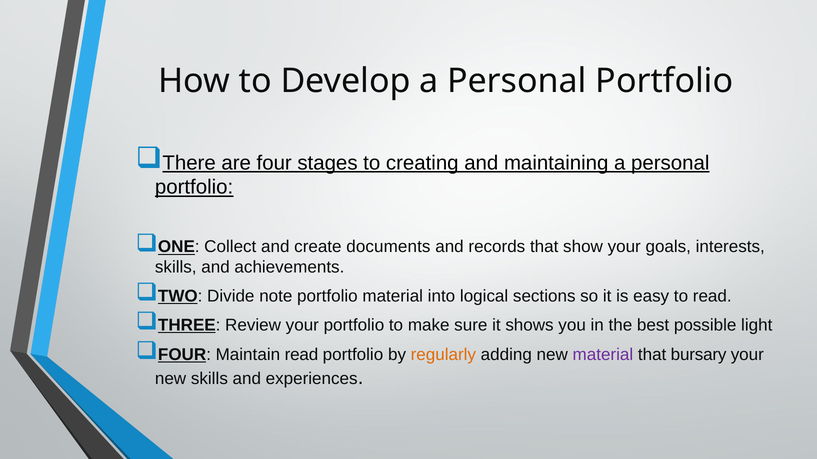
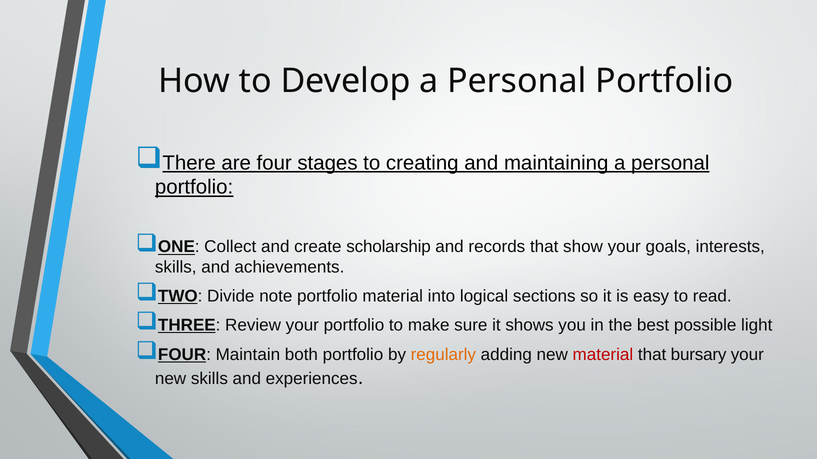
documents: documents -> scholarship
Maintain read: read -> both
material at (603, 355) colour: purple -> red
